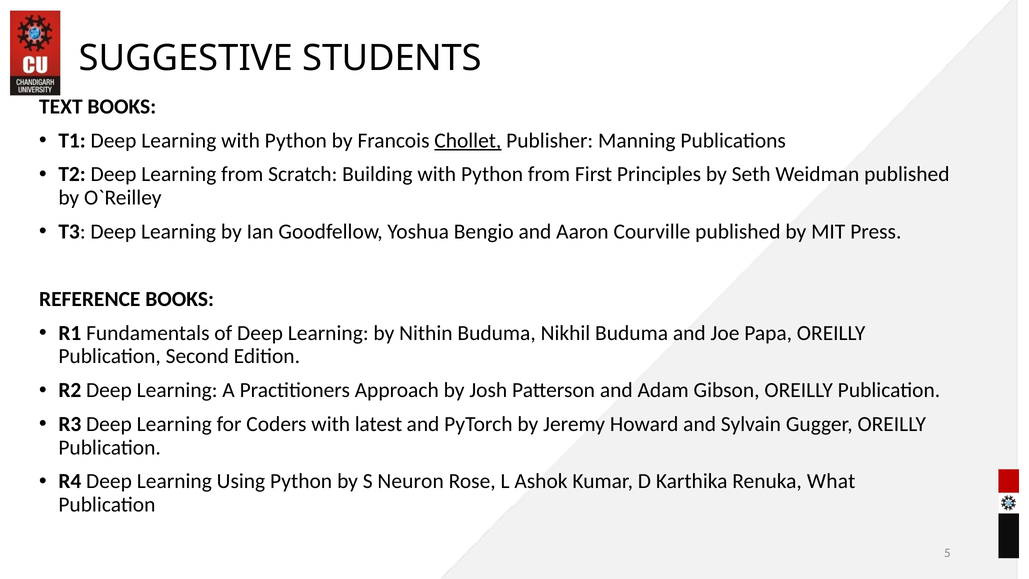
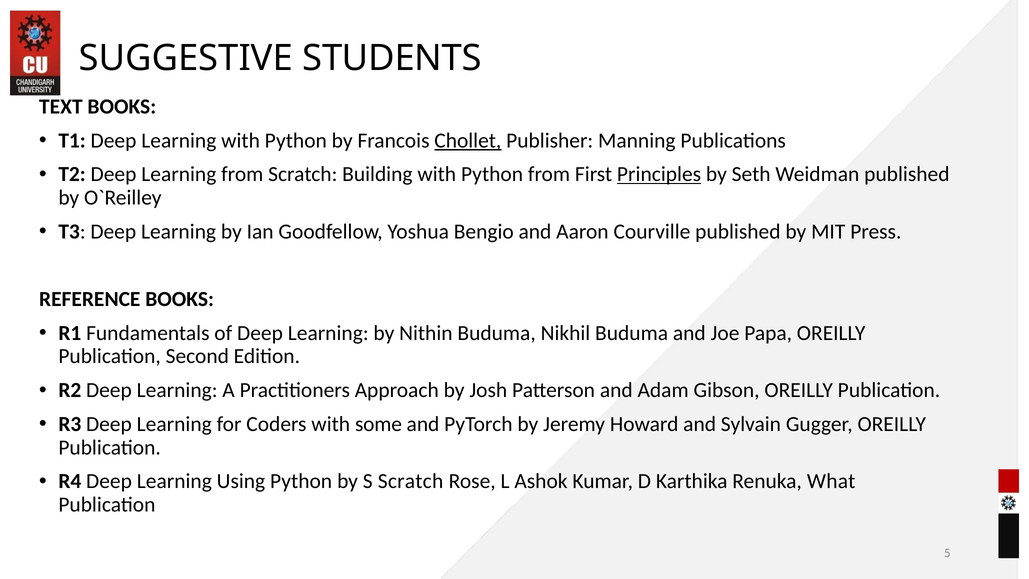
Principles underline: none -> present
latest: latest -> some
S Neuron: Neuron -> Scratch
